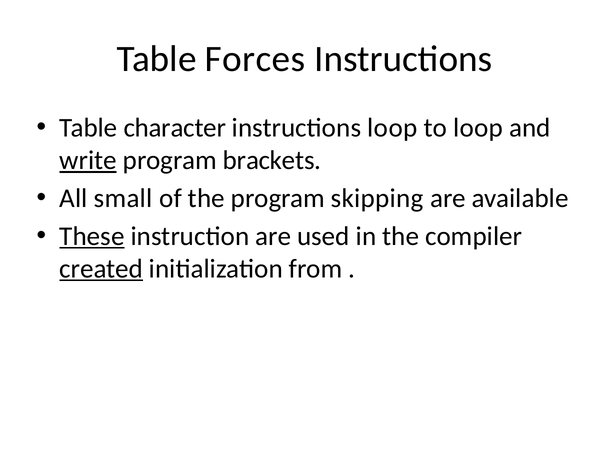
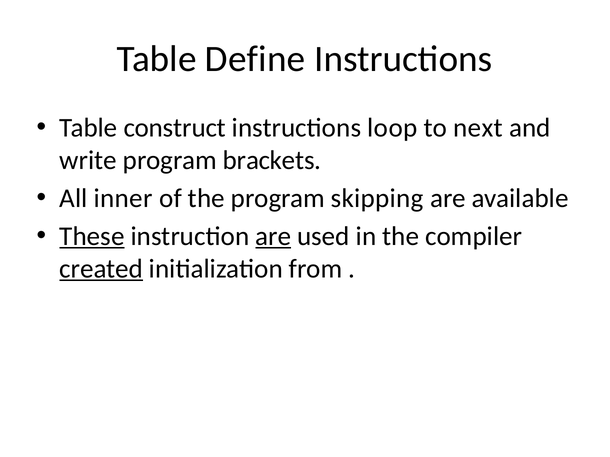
Forces: Forces -> Define
character: character -> construct
to loop: loop -> next
write underline: present -> none
small: small -> inner
are at (273, 236) underline: none -> present
